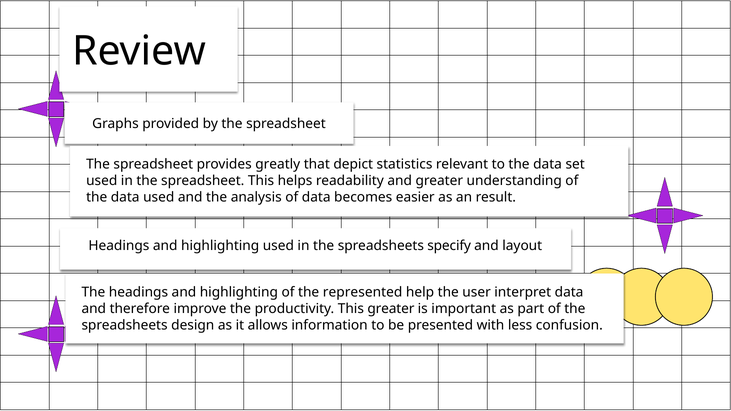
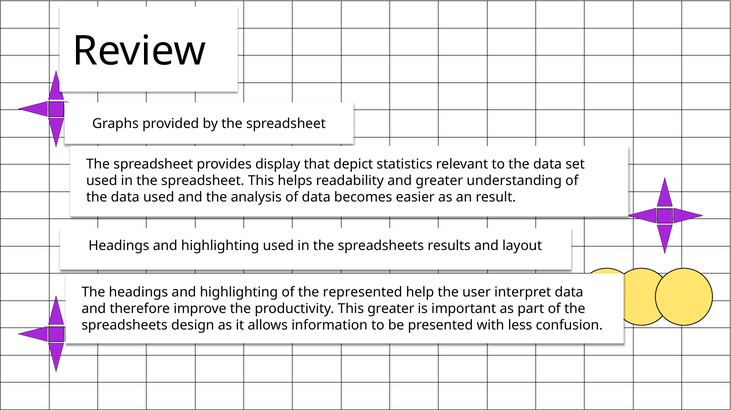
greatly: greatly -> display
specify: specify -> results
